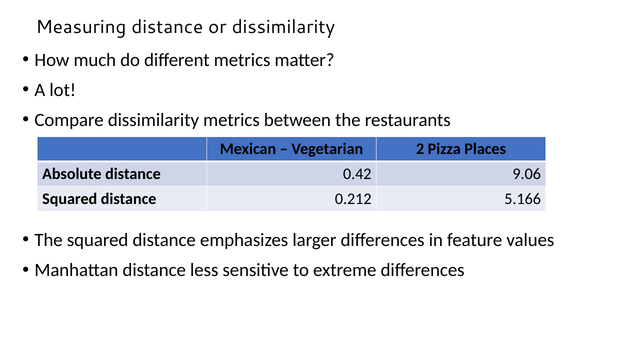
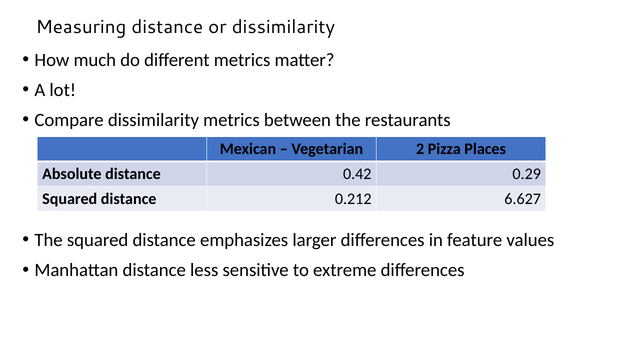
9.06: 9.06 -> 0.29
5.166: 5.166 -> 6.627
